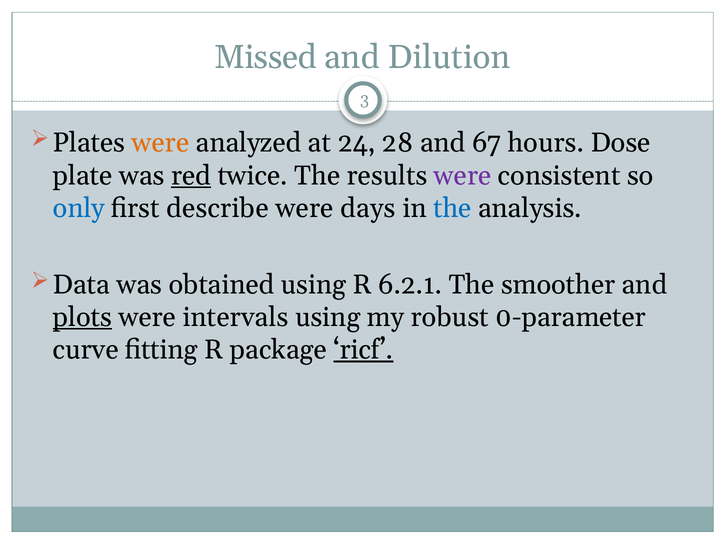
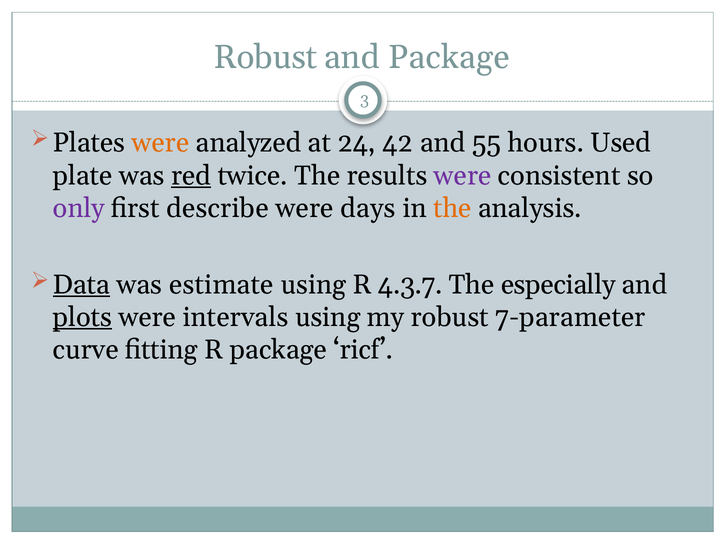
Missed at (265, 57): Missed -> Robust
and Dilution: Dilution -> Package
28: 28 -> 42
67: 67 -> 55
Dose: Dose -> Used
only colour: blue -> purple
the at (452, 208) colour: blue -> orange
Data underline: none -> present
obtained: obtained -> estimate
6.2.1: 6.2.1 -> 4.3.7
smoother: smoother -> especially
0-parameter: 0-parameter -> 7-parameter
ricf underline: present -> none
